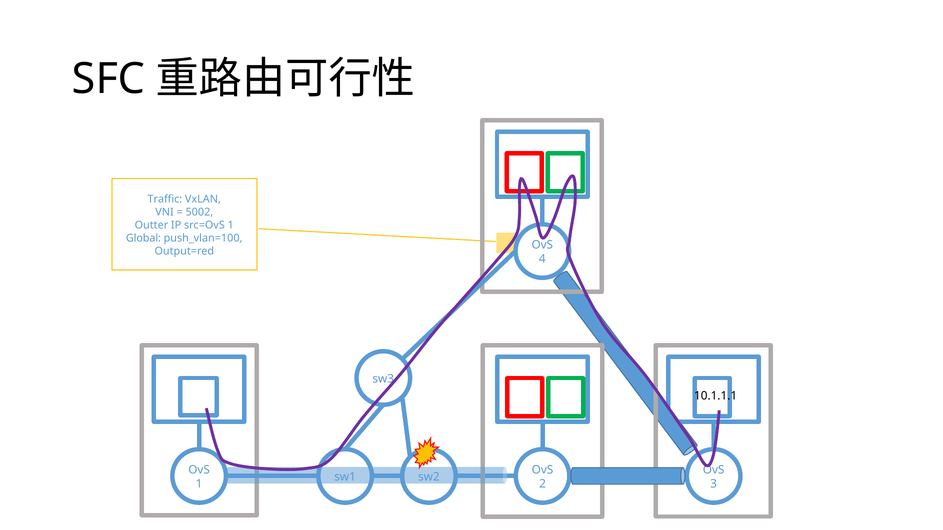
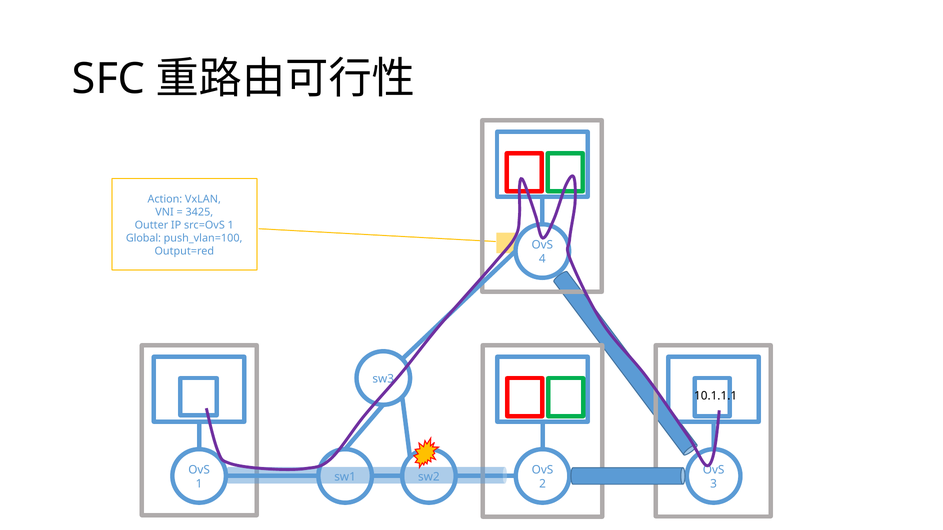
Traffic: Traffic -> Action
5002: 5002 -> 3425
